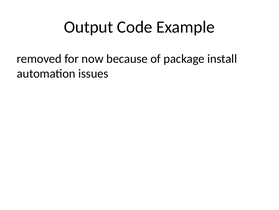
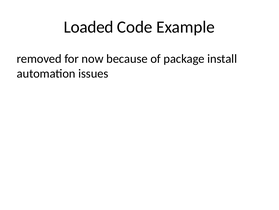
Output: Output -> Loaded
